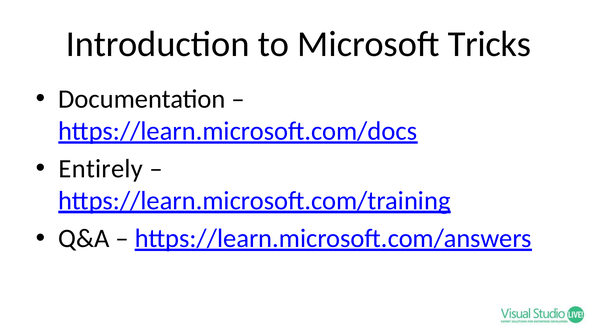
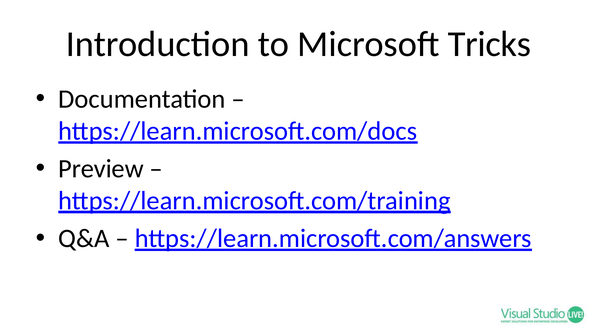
Entirely: Entirely -> Preview
